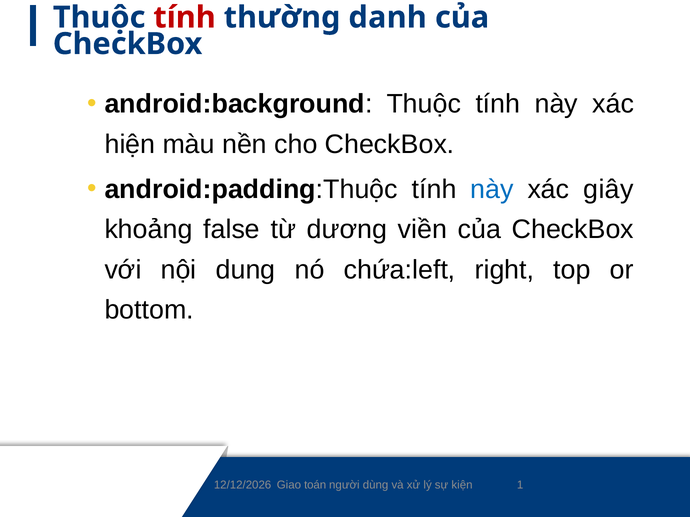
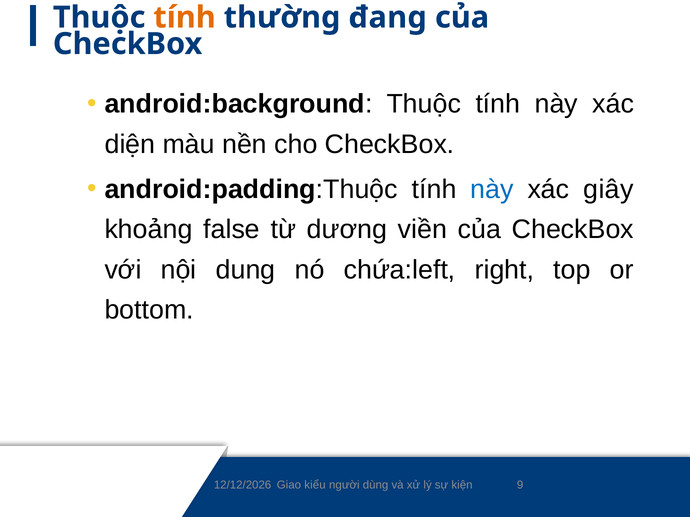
tính at (185, 17) colour: red -> orange
danh: danh -> đang
hiện: hiện -> diện
toán: toán -> kiểu
1: 1 -> 9
